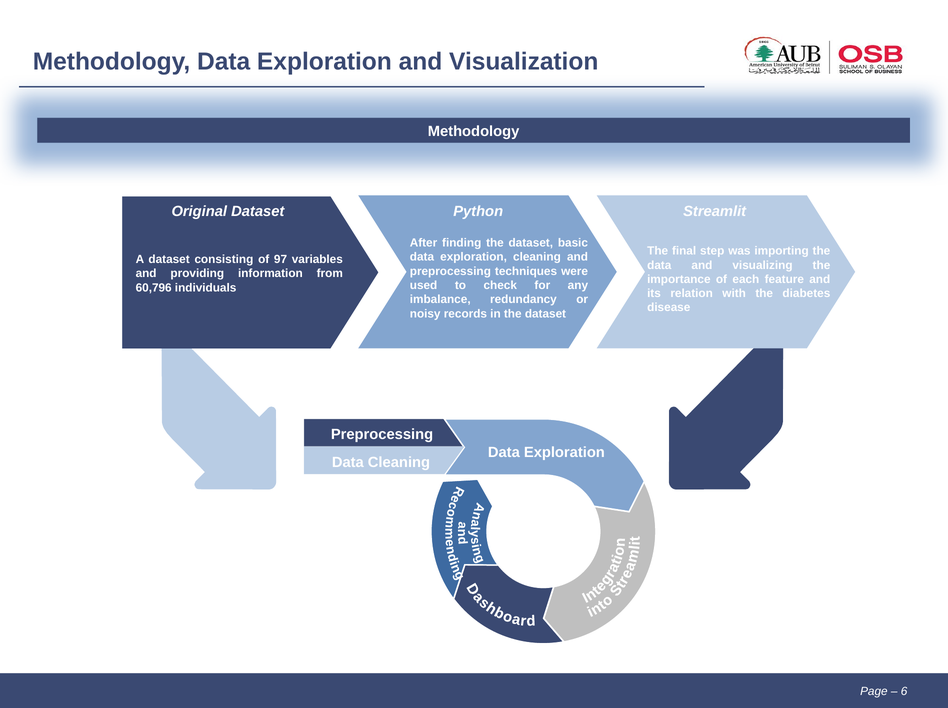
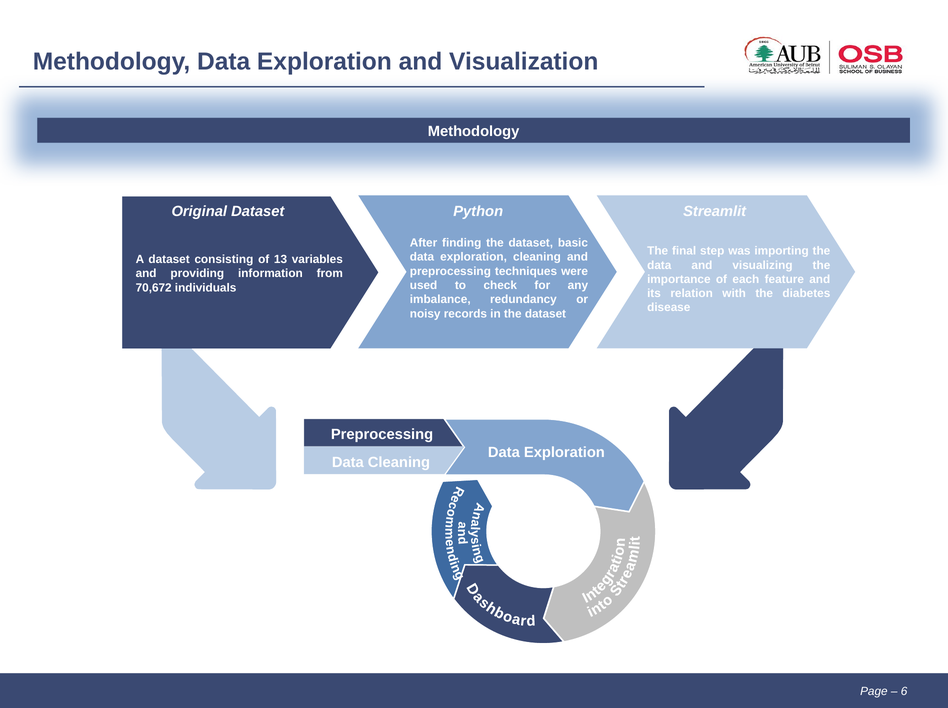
97: 97 -> 13
60,796: 60,796 -> 70,672
